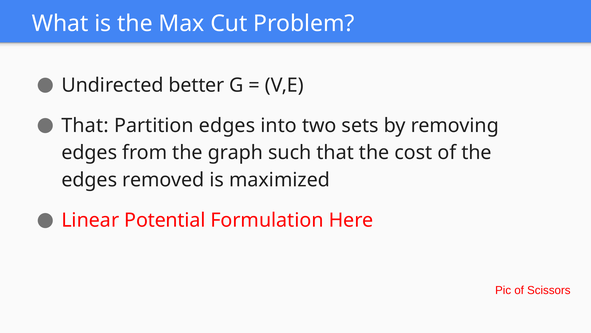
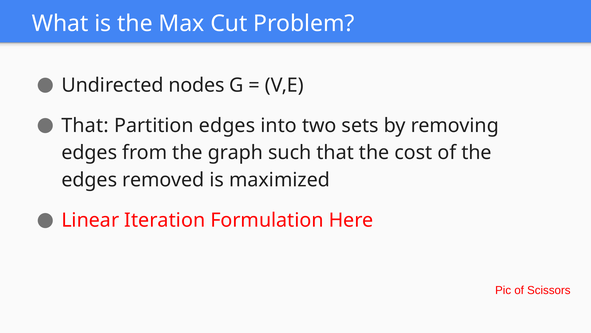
better: better -> nodes
Potential: Potential -> Iteration
